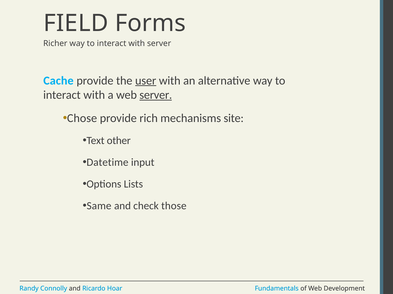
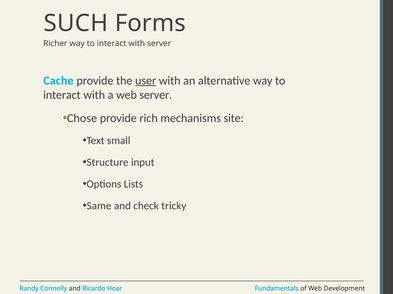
FIELD: FIELD -> SUCH
server at (156, 95) underline: present -> none
other: other -> small
Datetime: Datetime -> Structure
those: those -> tricky
